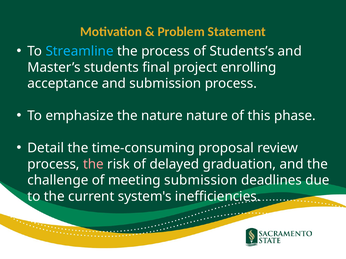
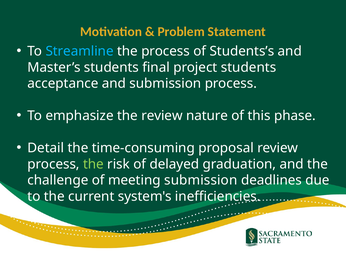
project enrolling: enrolling -> students
the nature: nature -> review
the at (93, 164) colour: pink -> light green
